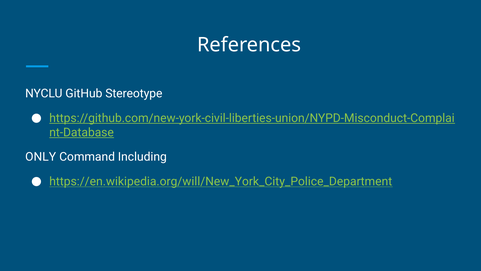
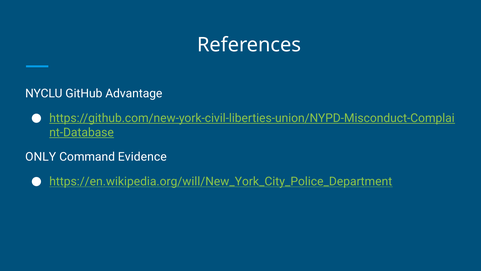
Stereotype: Stereotype -> Advantage
Including: Including -> Evidence
